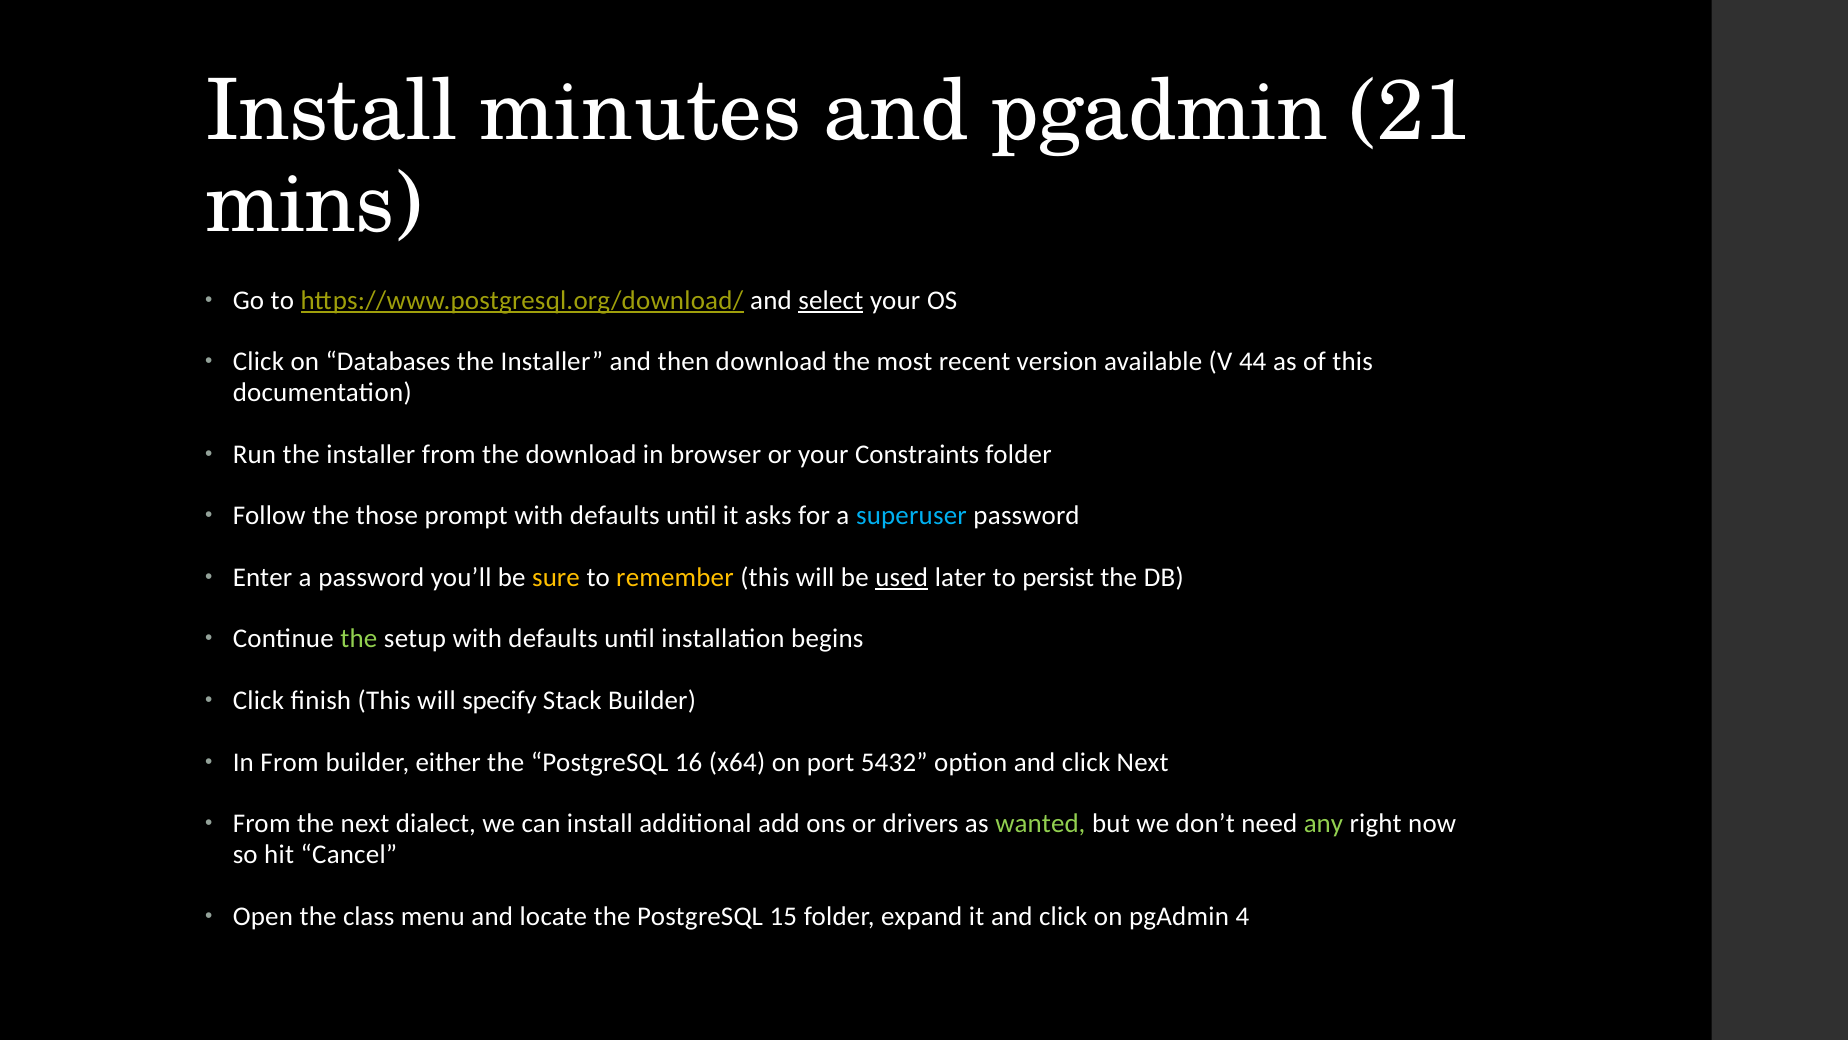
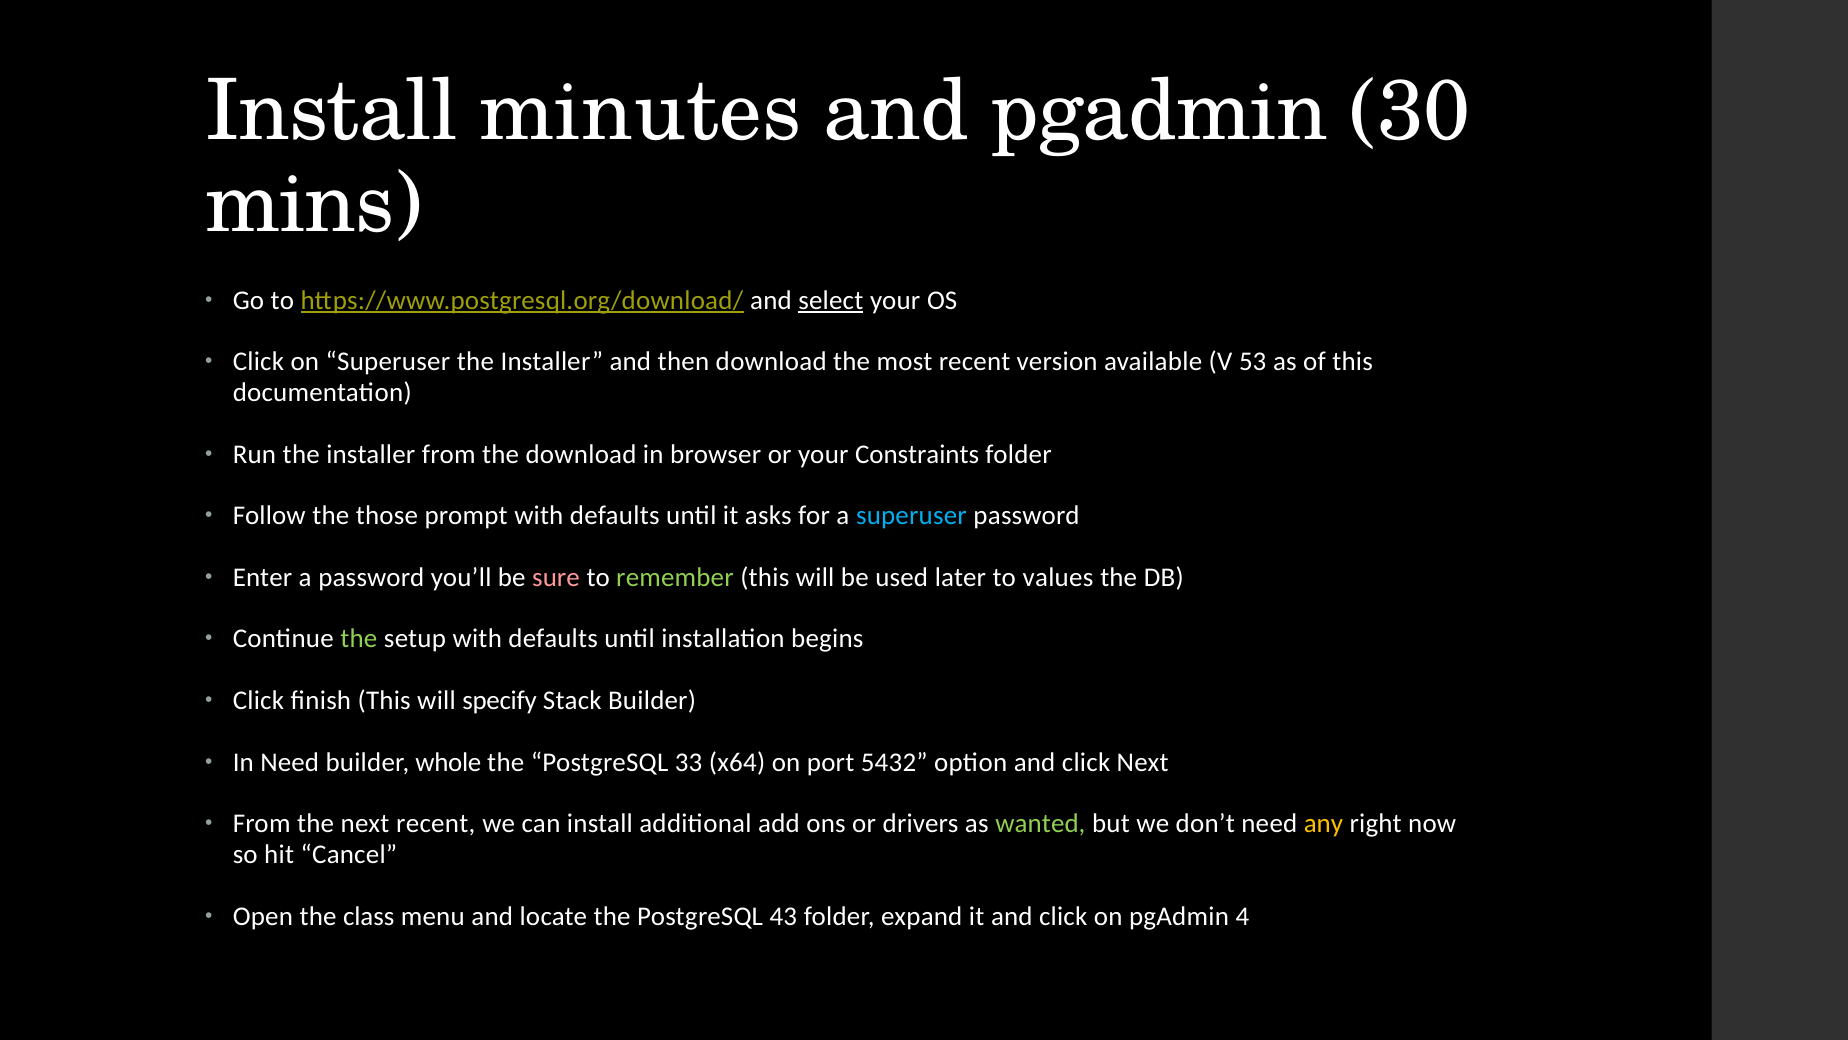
21: 21 -> 30
on Databases: Databases -> Superuser
44: 44 -> 53
sure colour: yellow -> pink
remember colour: yellow -> light green
used underline: present -> none
persist: persist -> values
In From: From -> Need
either: either -> whole
16: 16 -> 33
next dialect: dialect -> recent
any colour: light green -> yellow
15: 15 -> 43
